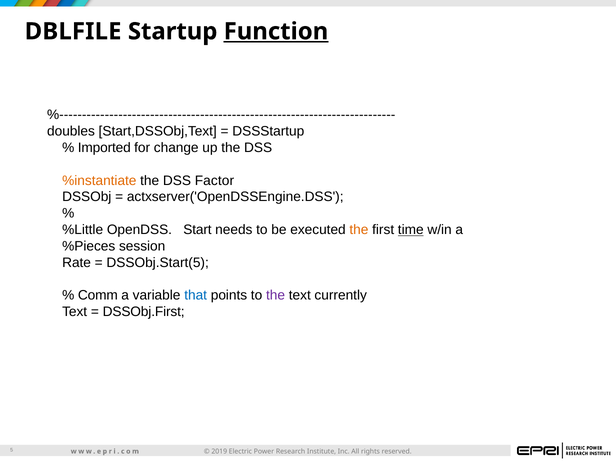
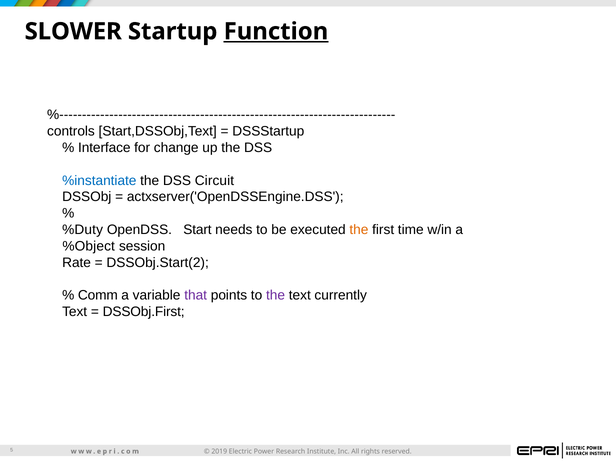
DBLFILE: DBLFILE -> SLOWER
doubles: doubles -> controls
Imported: Imported -> Interface
%instantiate colour: orange -> blue
Factor: Factor -> Circuit
%Little: %Little -> %Duty
time underline: present -> none
%Pieces: %Pieces -> %Object
DSSObj.Start(5: DSSObj.Start(5 -> DSSObj.Start(2
that colour: blue -> purple
